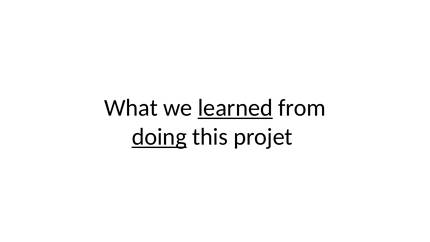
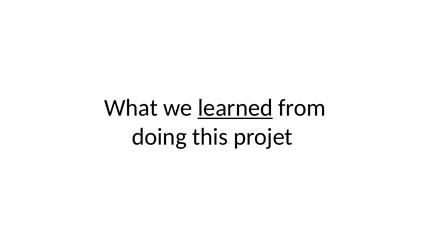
doing underline: present -> none
